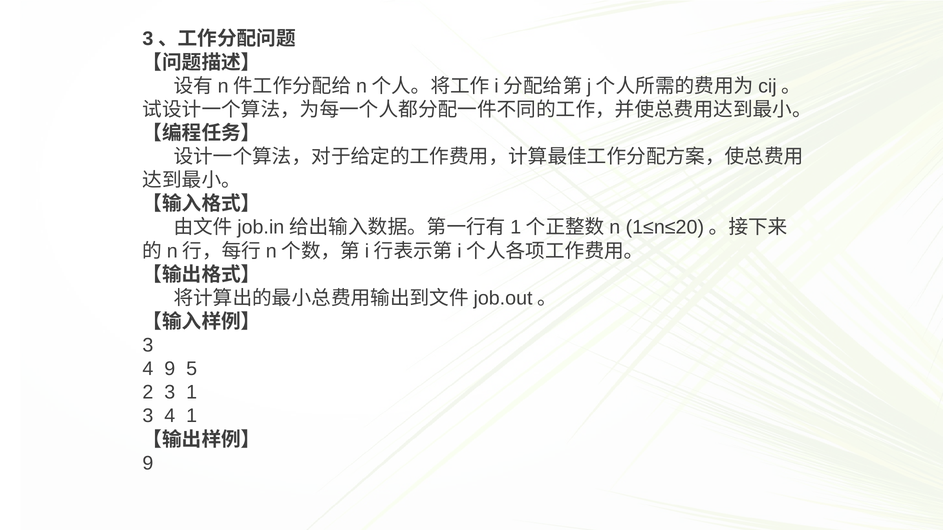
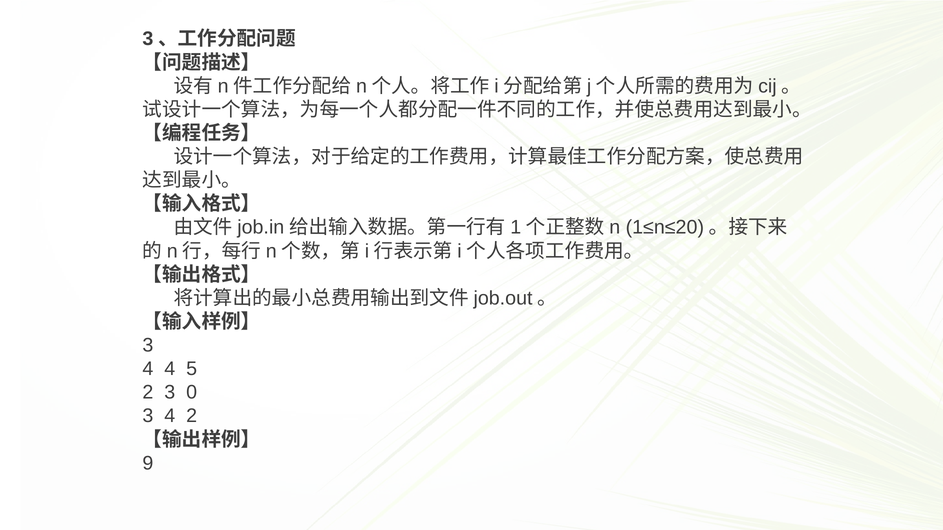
4 9: 9 -> 4
3 1: 1 -> 0
4 1: 1 -> 2
